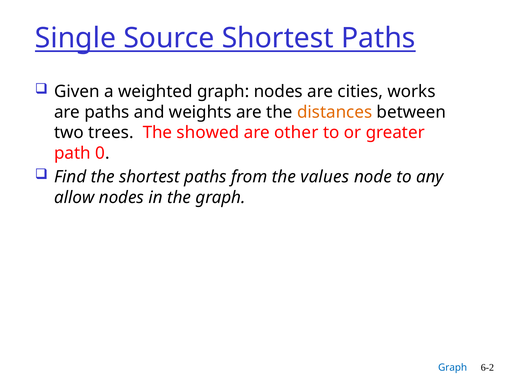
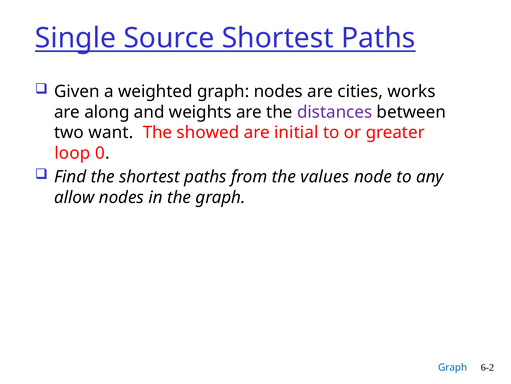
are paths: paths -> along
distances colour: orange -> purple
trees: trees -> want
other: other -> initial
path: path -> loop
